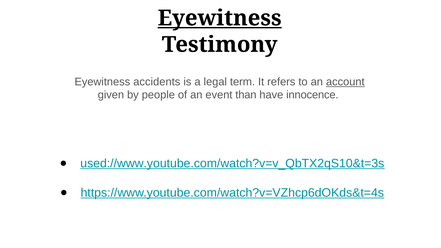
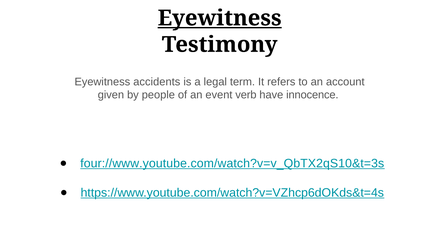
account underline: present -> none
than: than -> verb
used://www.youtube.com/watch?v=v_QbTX2qS10&t=3s: used://www.youtube.com/watch?v=v_QbTX2qS10&t=3s -> four://www.youtube.com/watch?v=v_QbTX2qS10&t=3s
